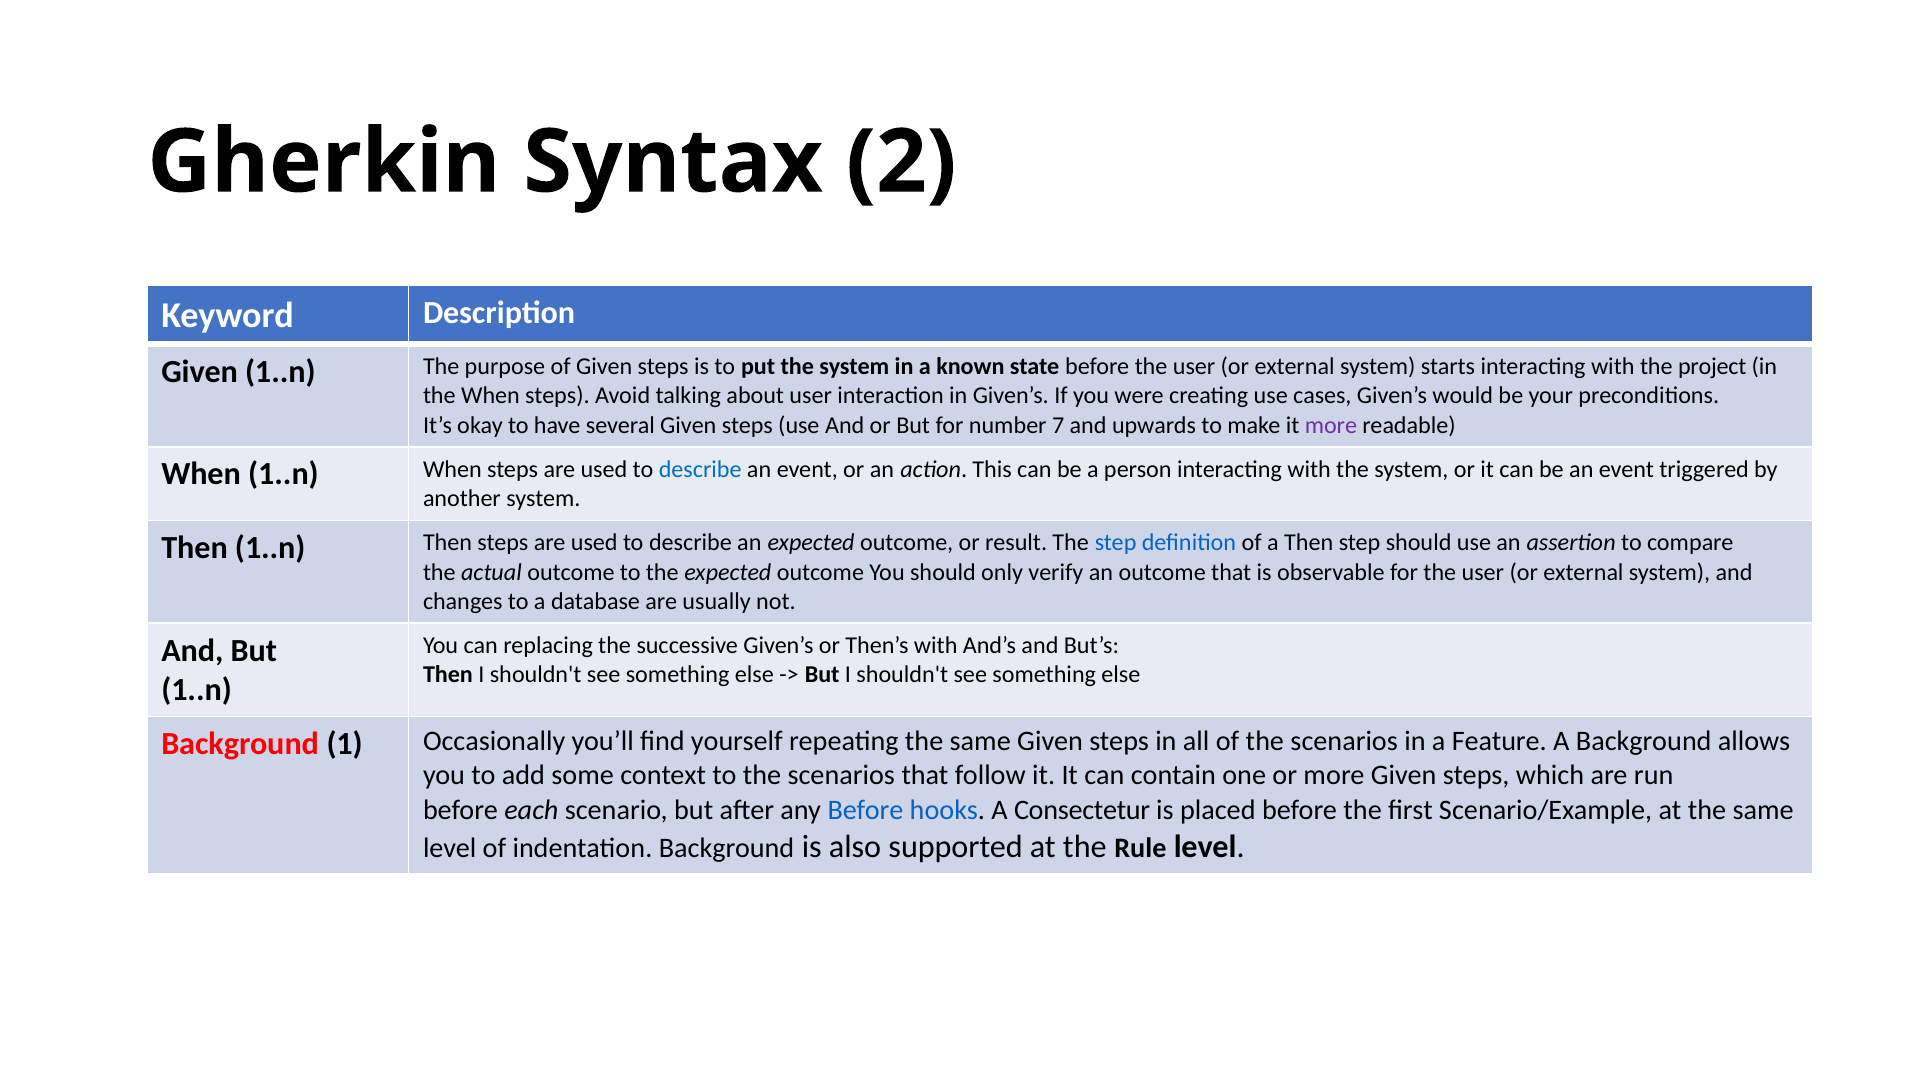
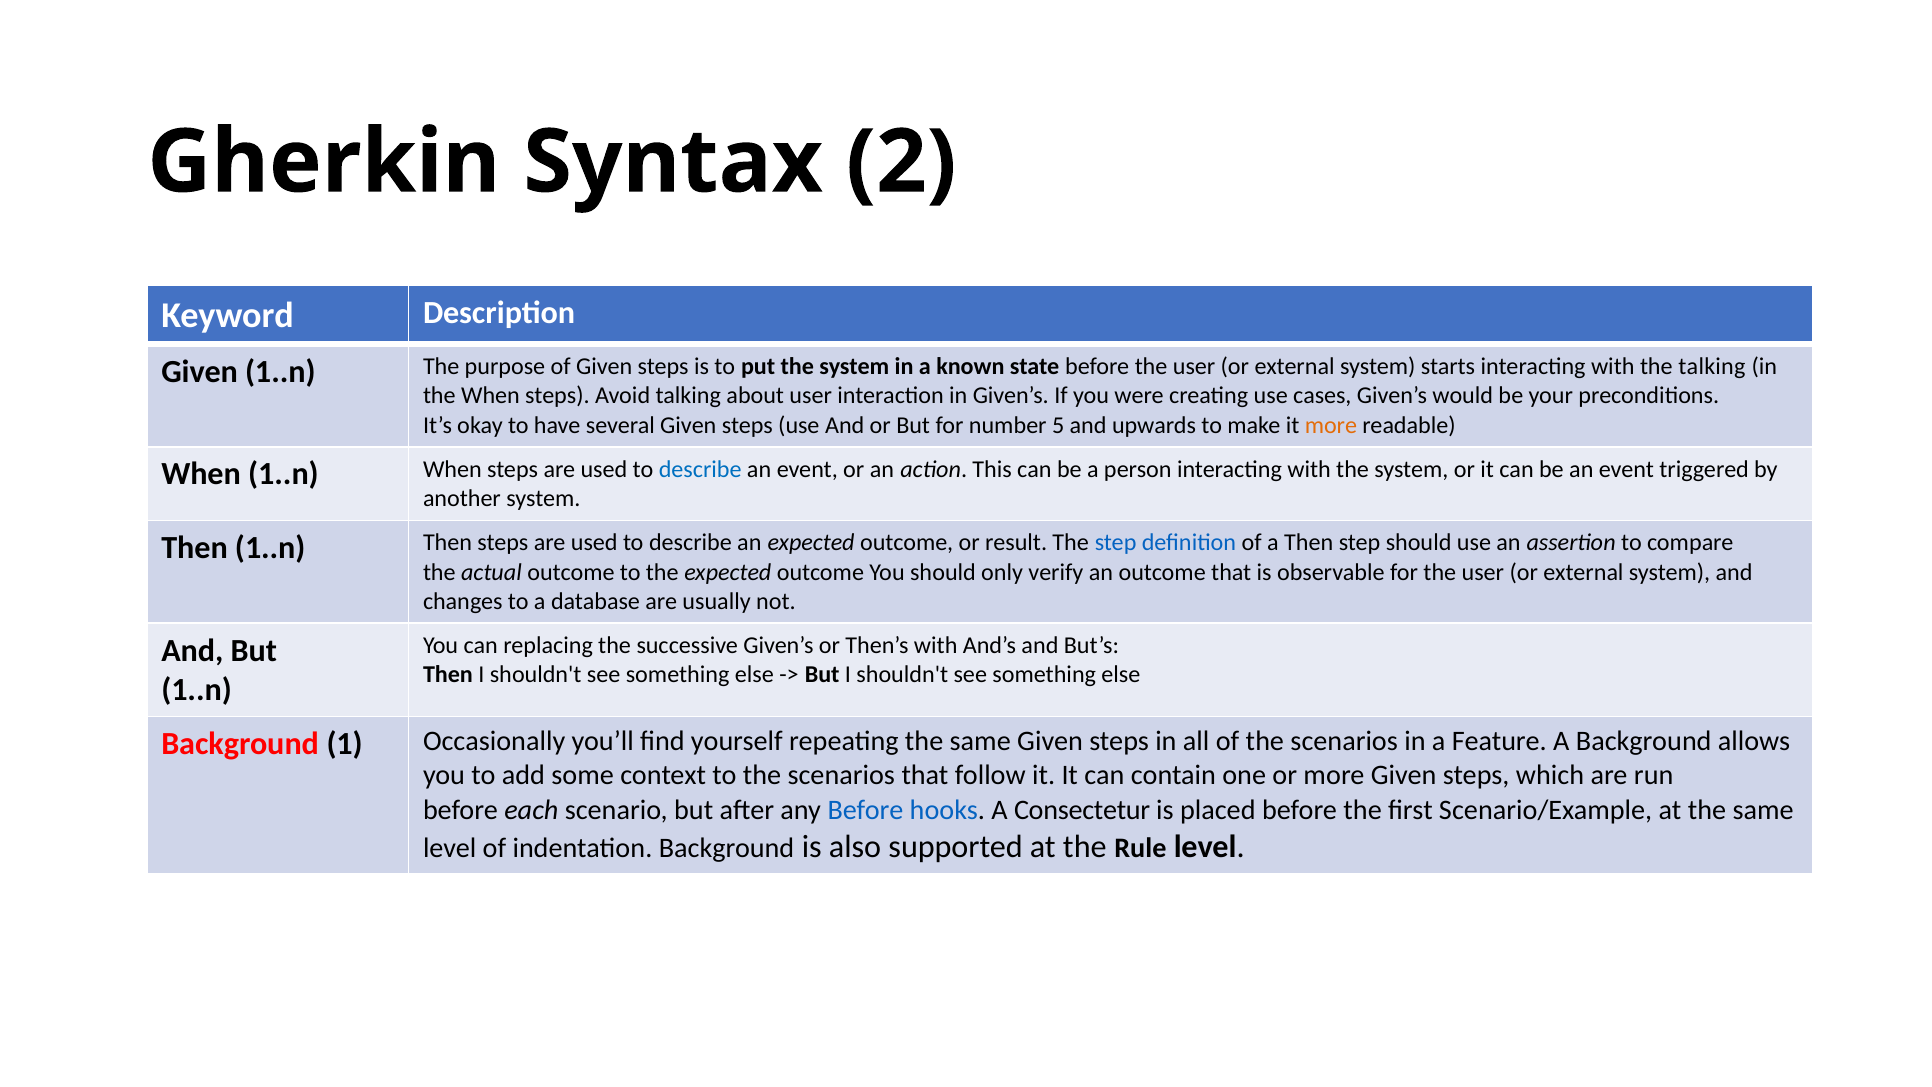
the project: project -> talking
7: 7 -> 5
more at (1331, 425) colour: purple -> orange
